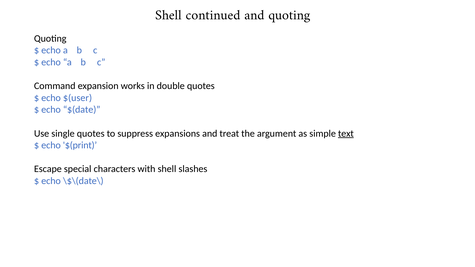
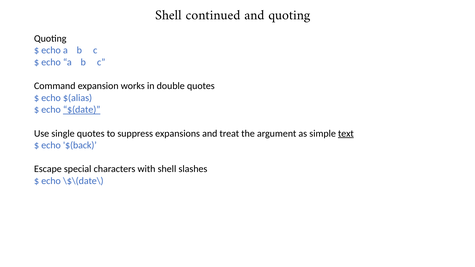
$(user: $(user -> $(alias
$(date underline: none -> present
$(print: $(print -> $(back
